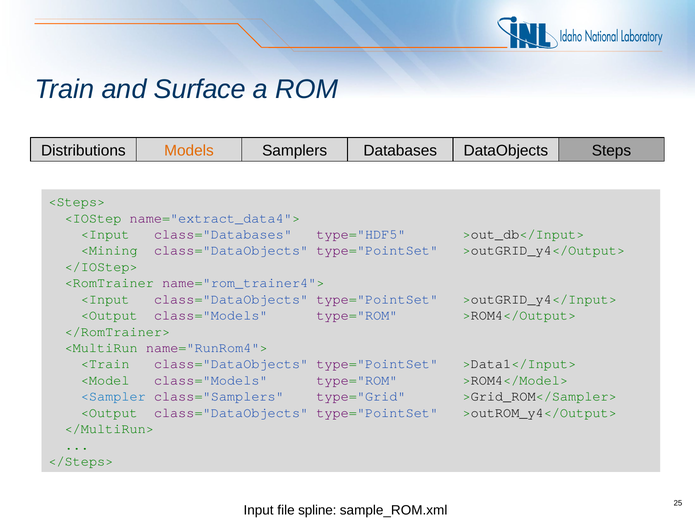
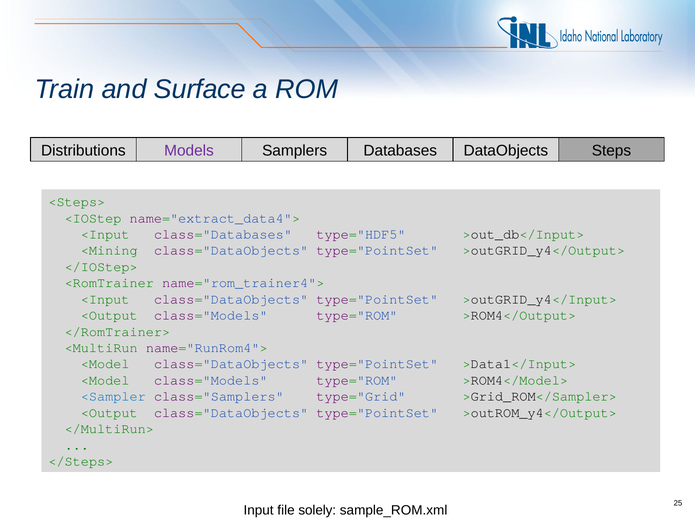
Models colour: orange -> purple
<Train at (105, 364): <Train -> <Model
spline: spline -> solely
